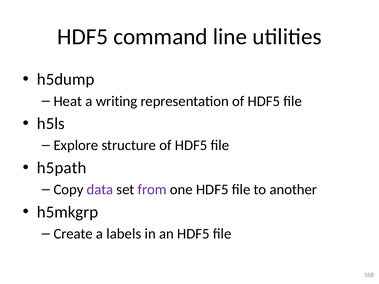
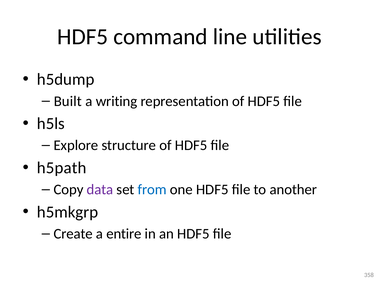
Heat: Heat -> Built
from colour: purple -> blue
labels: labels -> entire
